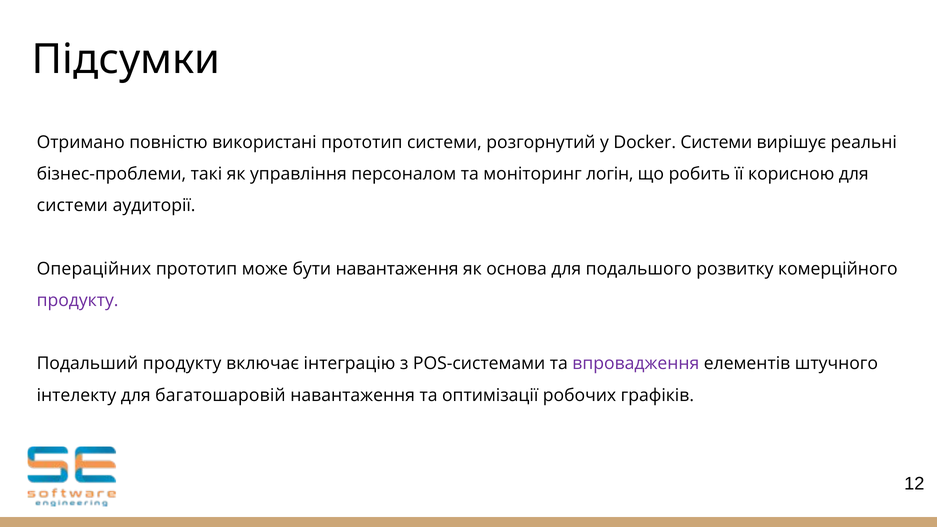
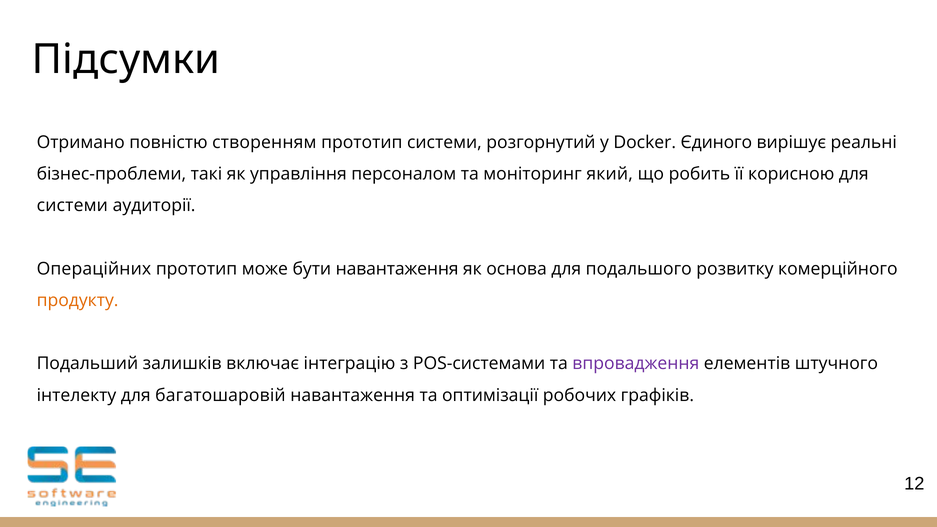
використані: використані -> створенням
Docker Системи: Системи -> Єдиного
логін: логін -> який
продукту at (78, 300) colour: purple -> orange
Подальший продукту: продукту -> залишків
